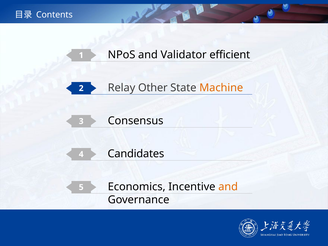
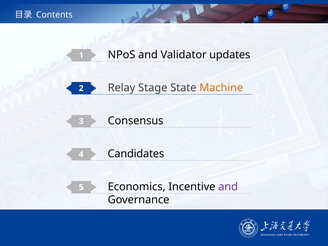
efficient: efficient -> updates
Other: Other -> Stage
and at (228, 187) colour: orange -> purple
